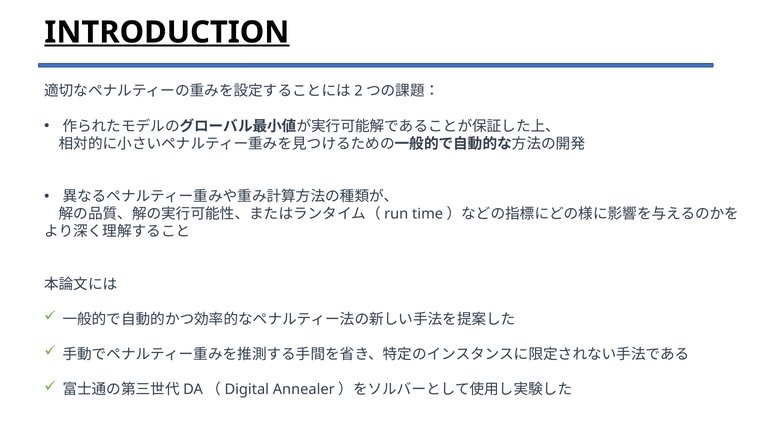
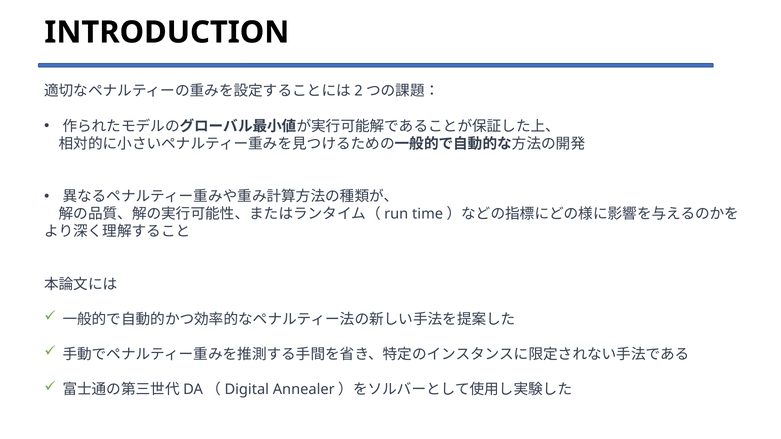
INTRODUCTION underline: present -> none
